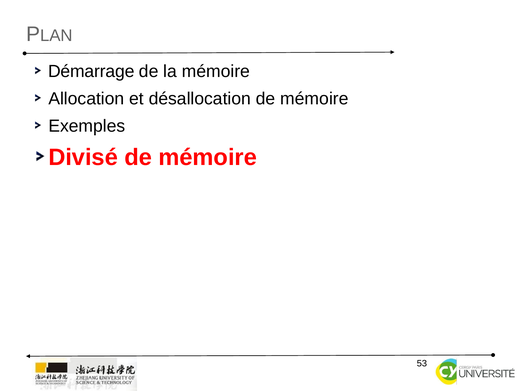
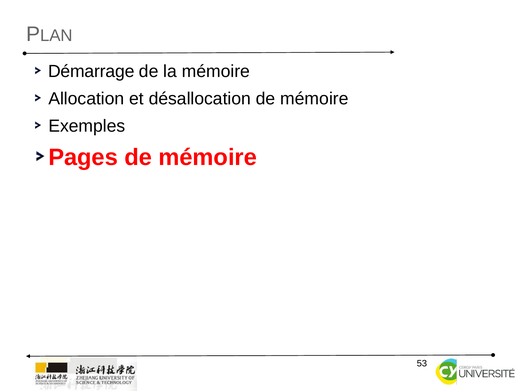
Divisé: Divisé -> Pages
